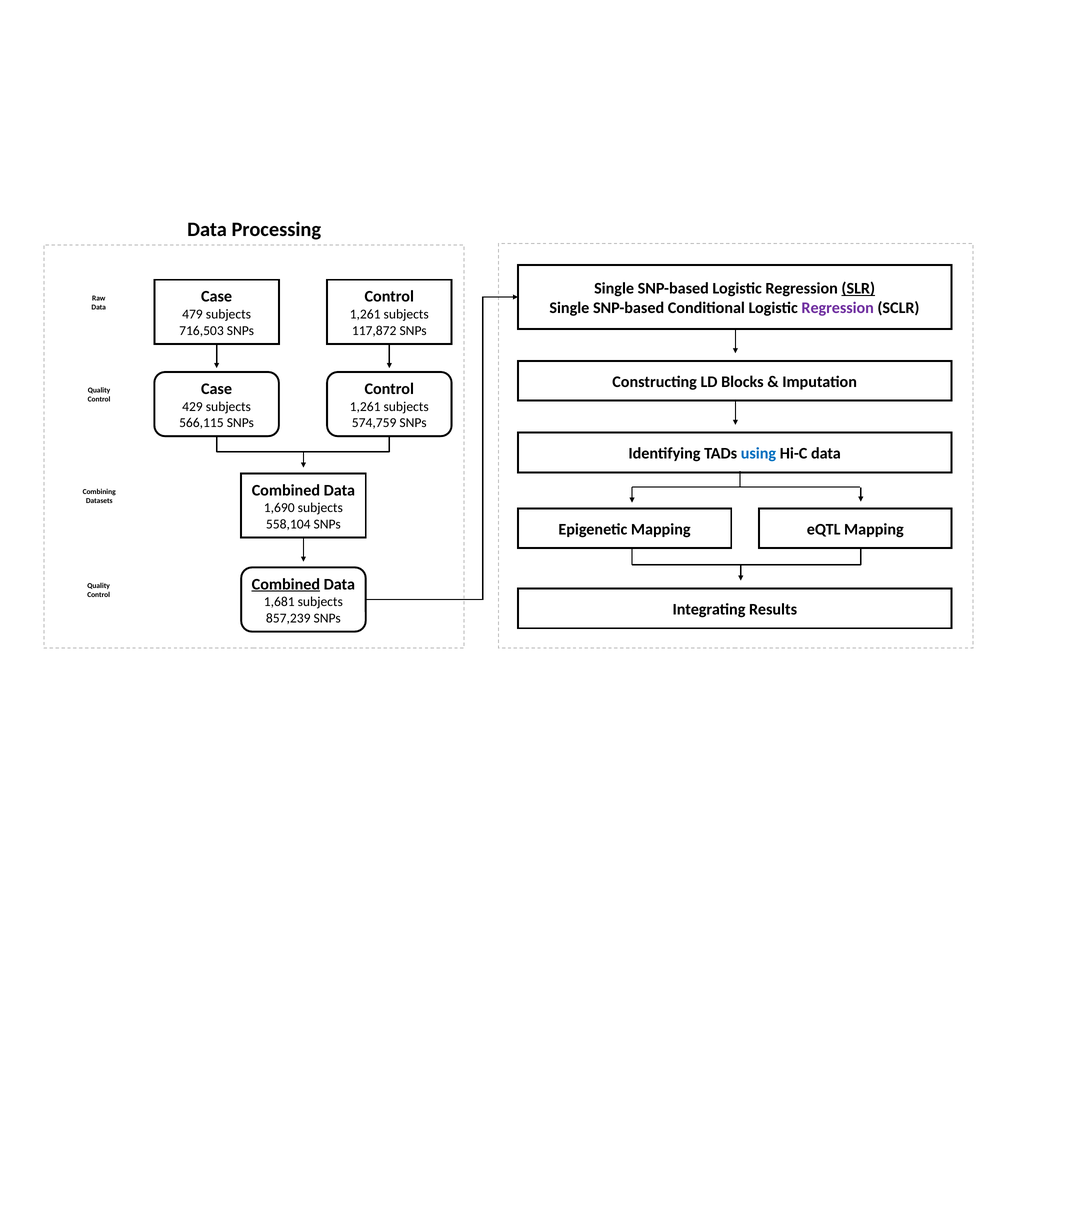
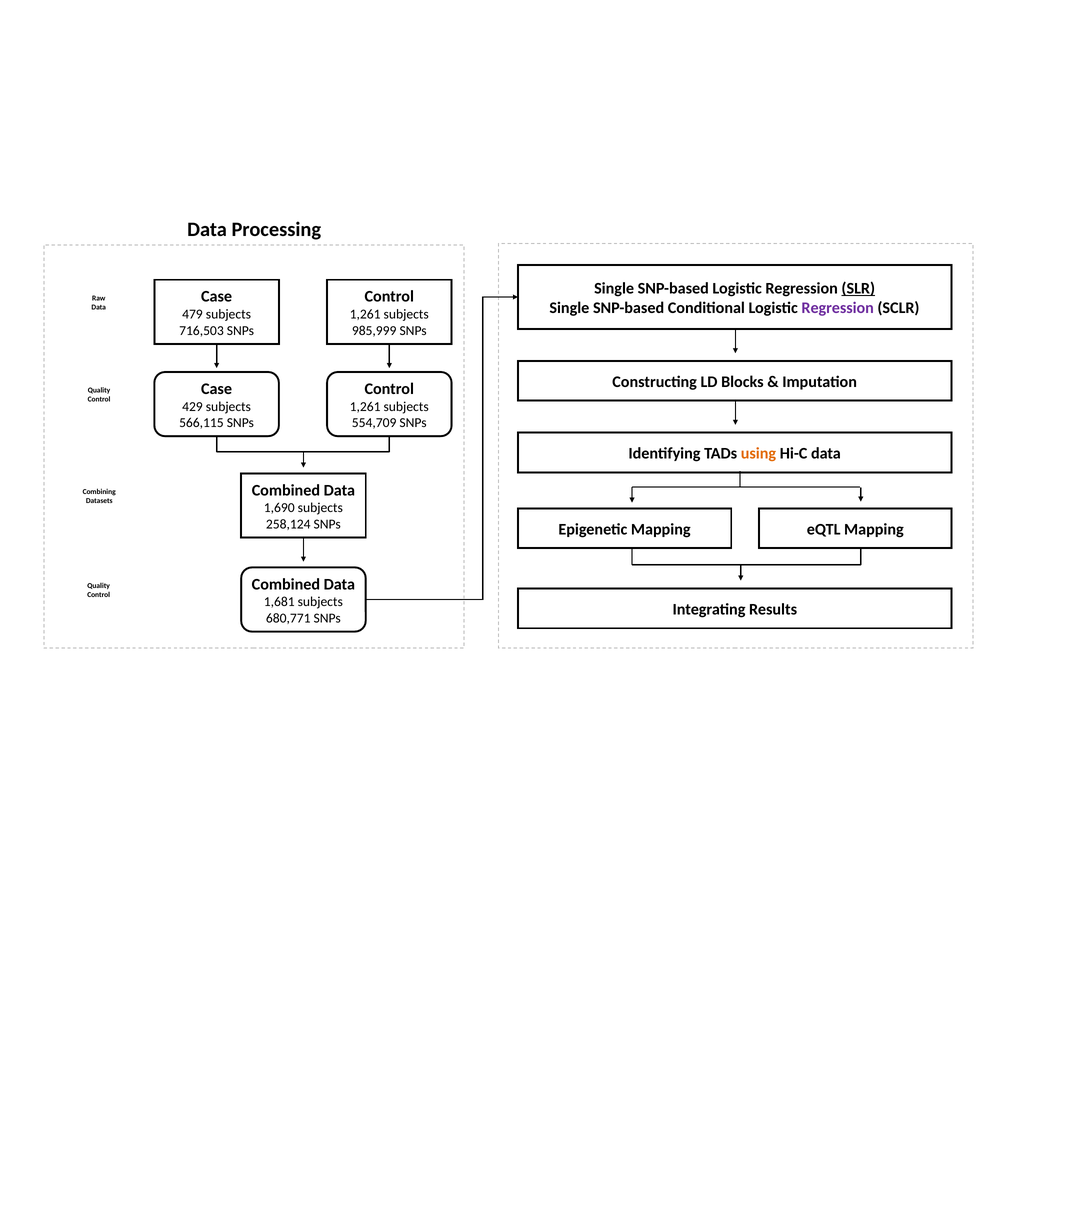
117,872: 117,872 -> 985,999
574,759: 574,759 -> 554,709
using colour: blue -> orange
558,104: 558,104 -> 258,124
Combined at (286, 584) underline: present -> none
857,239: 857,239 -> 680,771
